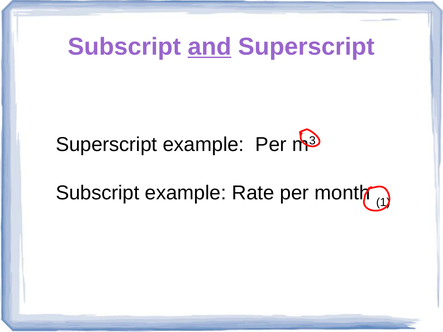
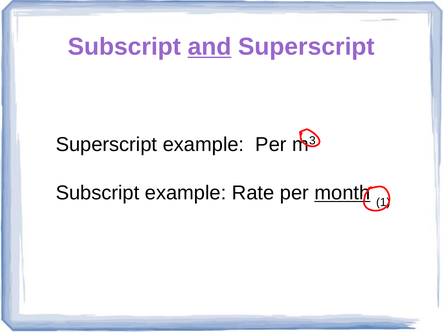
month underline: none -> present
